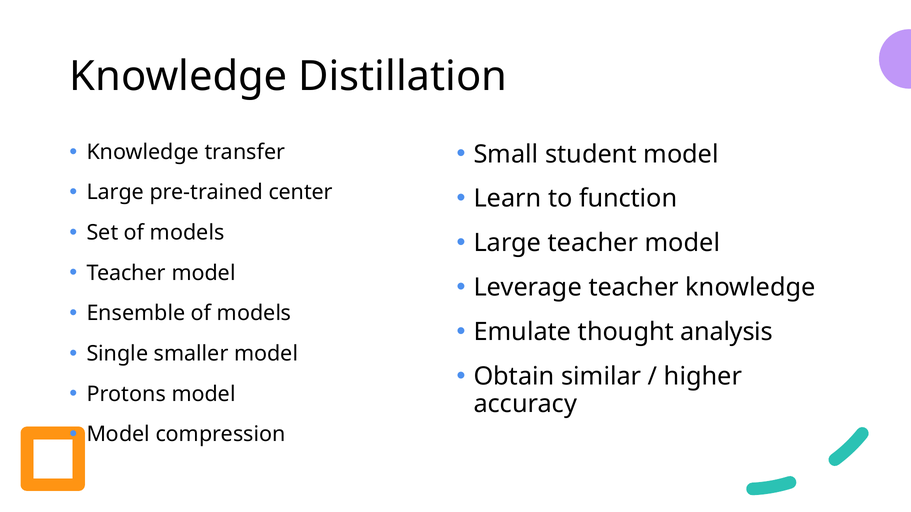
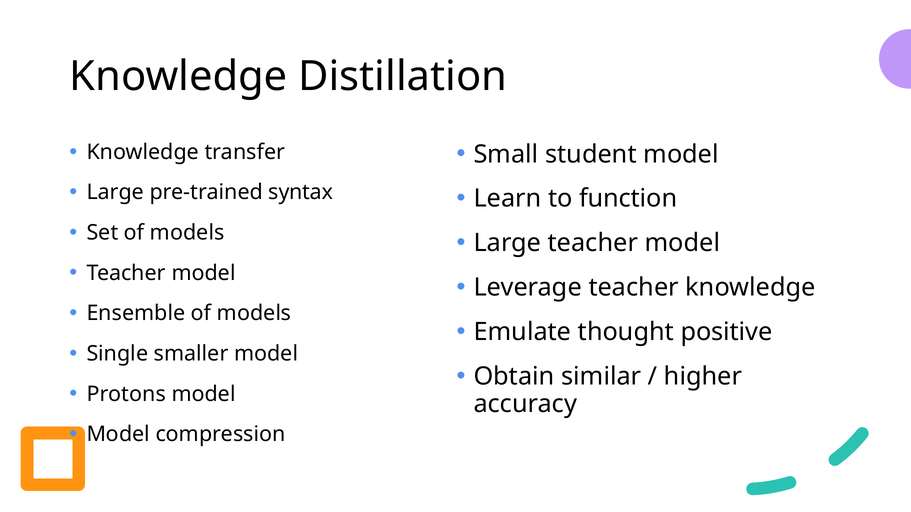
center: center -> syntax
analysis: analysis -> positive
